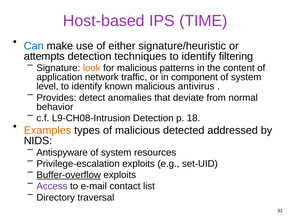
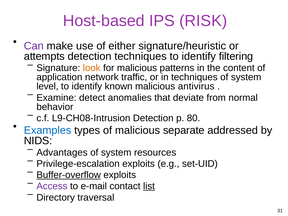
TIME: TIME -> RISK
Can colour: blue -> purple
in component: component -> techniques
Provides: Provides -> Examine
18: 18 -> 80
Examples colour: orange -> blue
detected: detected -> separate
Antispyware: Antispyware -> Advantages
list underline: none -> present
